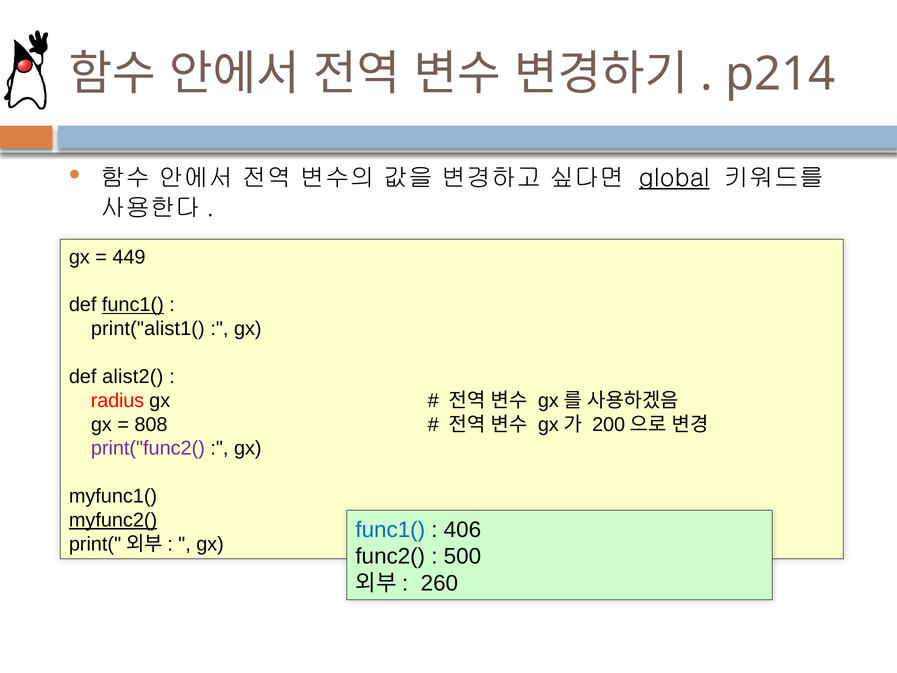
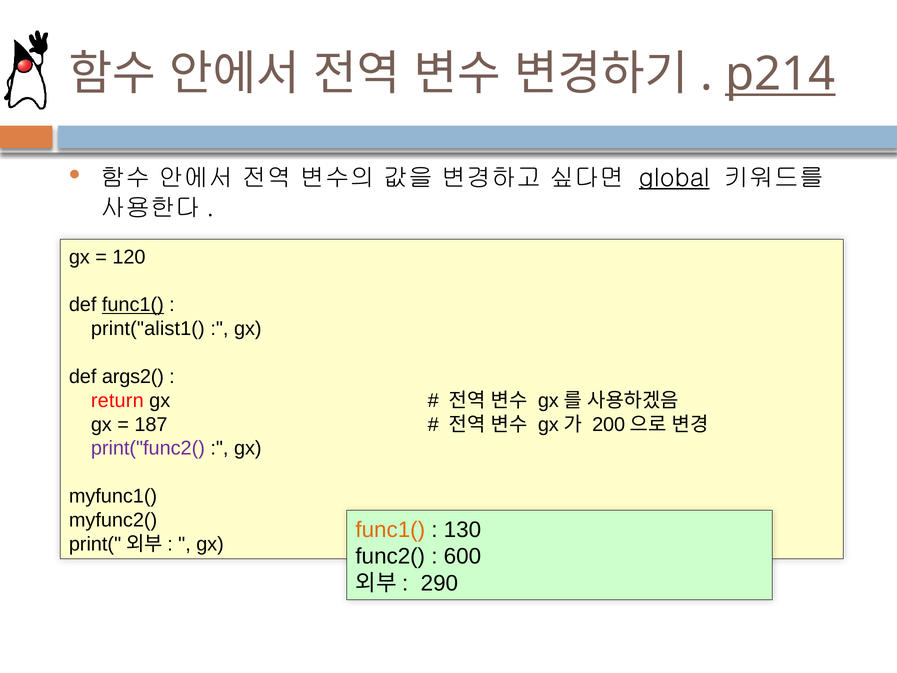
p214 underline: none -> present
449: 449 -> 120
alist2(: alist2( -> args2(
radius: radius -> return
808: 808 -> 187
myfunc2( underline: present -> none
func1( at (390, 529) colour: blue -> orange
406: 406 -> 130
500: 500 -> 600
260: 260 -> 290
